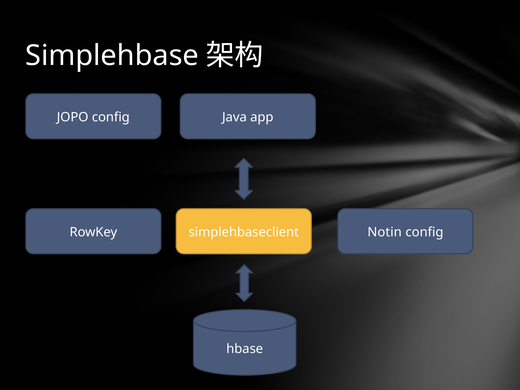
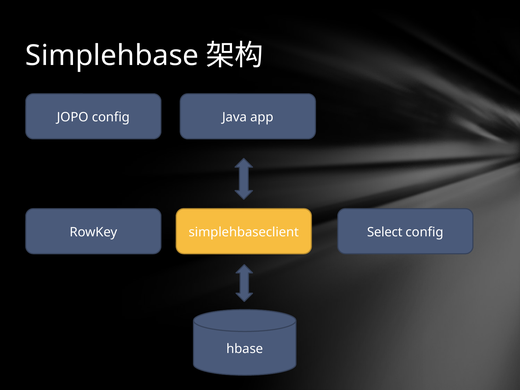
Notin: Notin -> Select
